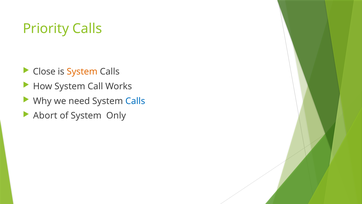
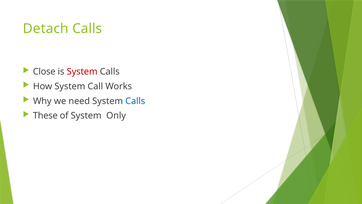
Priority: Priority -> Detach
System at (82, 72) colour: orange -> red
Abort: Abort -> These
